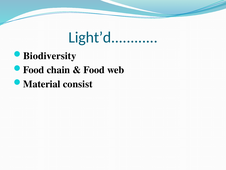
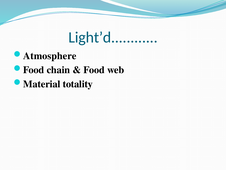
Biodiversity: Biodiversity -> Atmosphere
consist: consist -> totality
